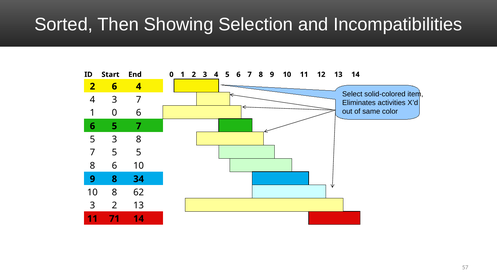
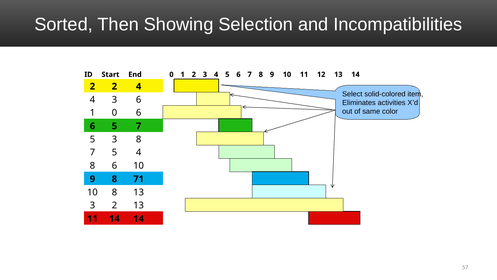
2 6: 6 -> 2
3 7: 7 -> 6
5 5: 5 -> 4
34: 34 -> 71
8 62: 62 -> 13
11 71: 71 -> 14
